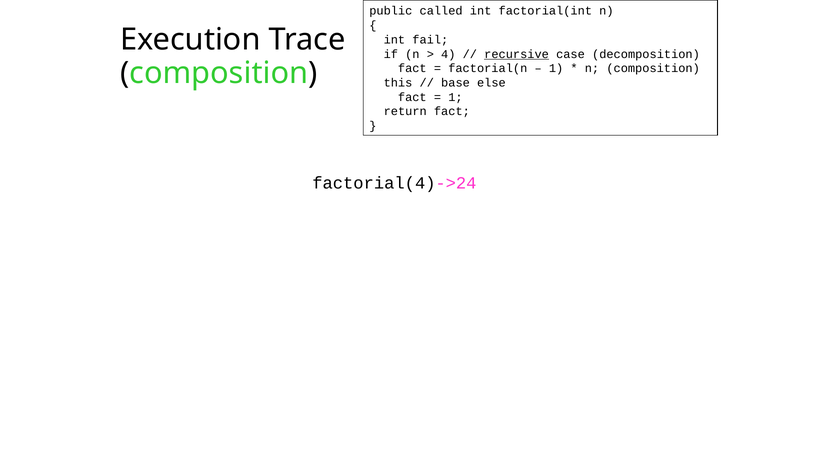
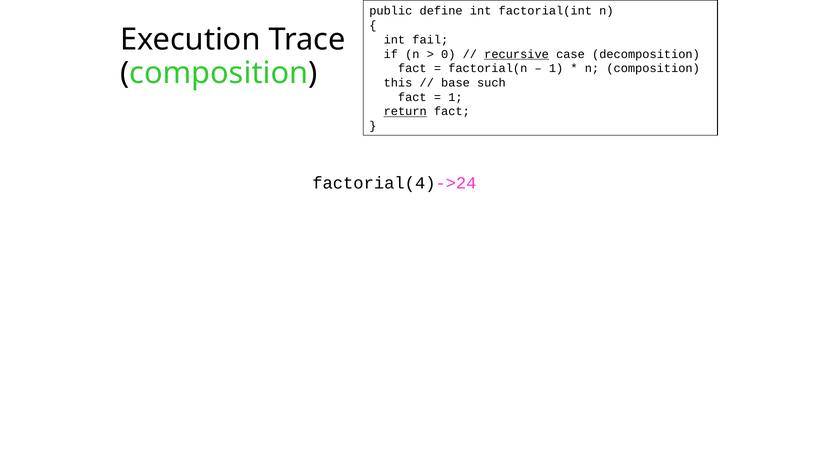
called: called -> define
4: 4 -> 0
else: else -> such
return underline: none -> present
